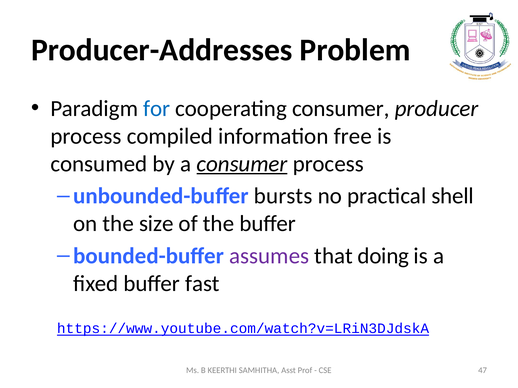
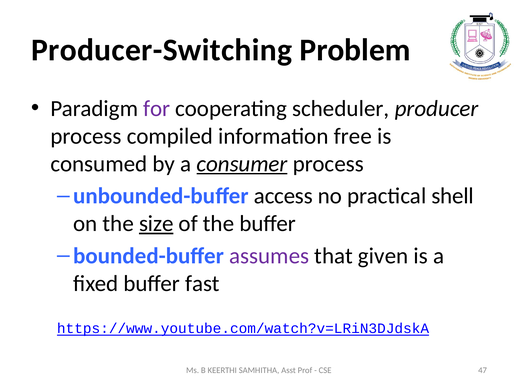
Producer-Addresses: Producer-Addresses -> Producer-Switching
for colour: blue -> purple
cooperating consumer: consumer -> scheduler
bursts: bursts -> access
size underline: none -> present
doing: doing -> given
